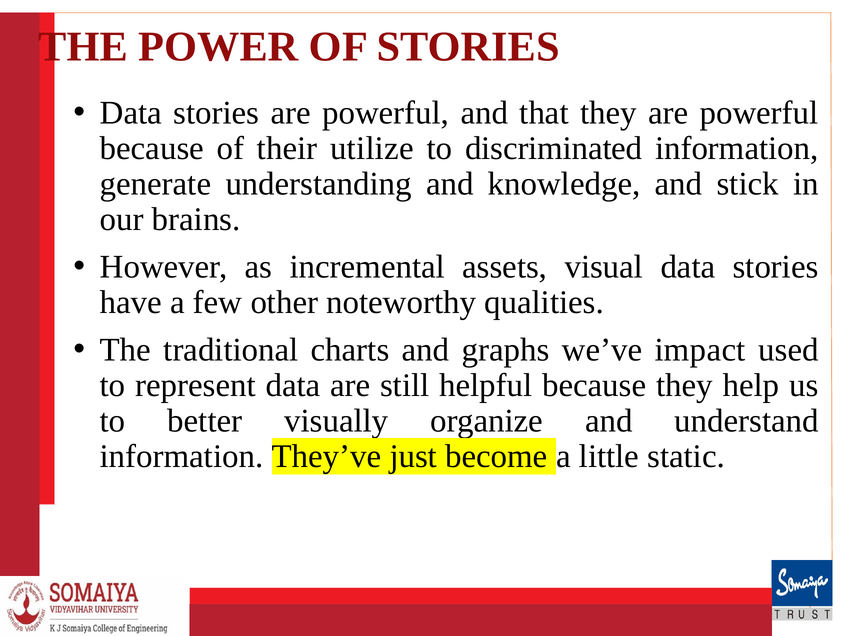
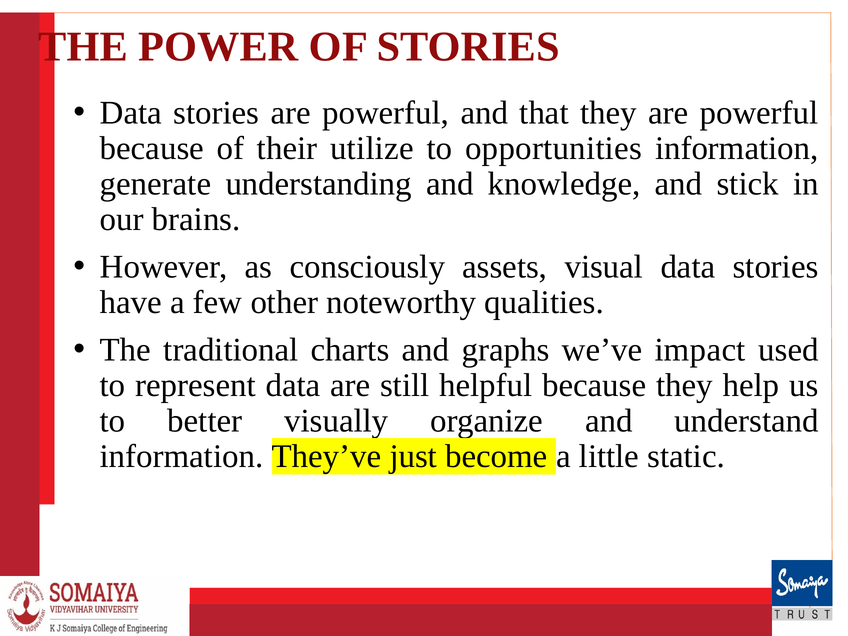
discriminated: discriminated -> opportunities
incremental: incremental -> consciously
